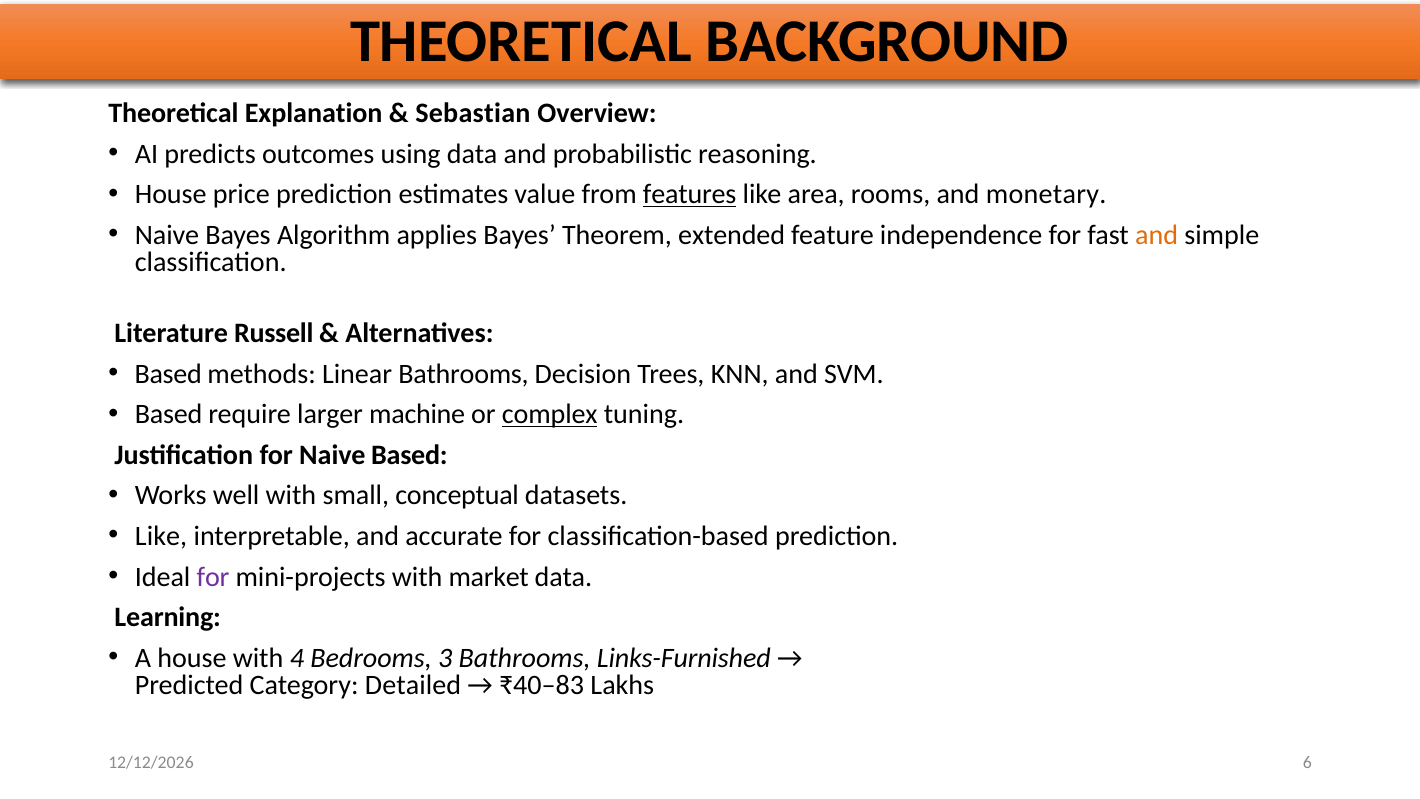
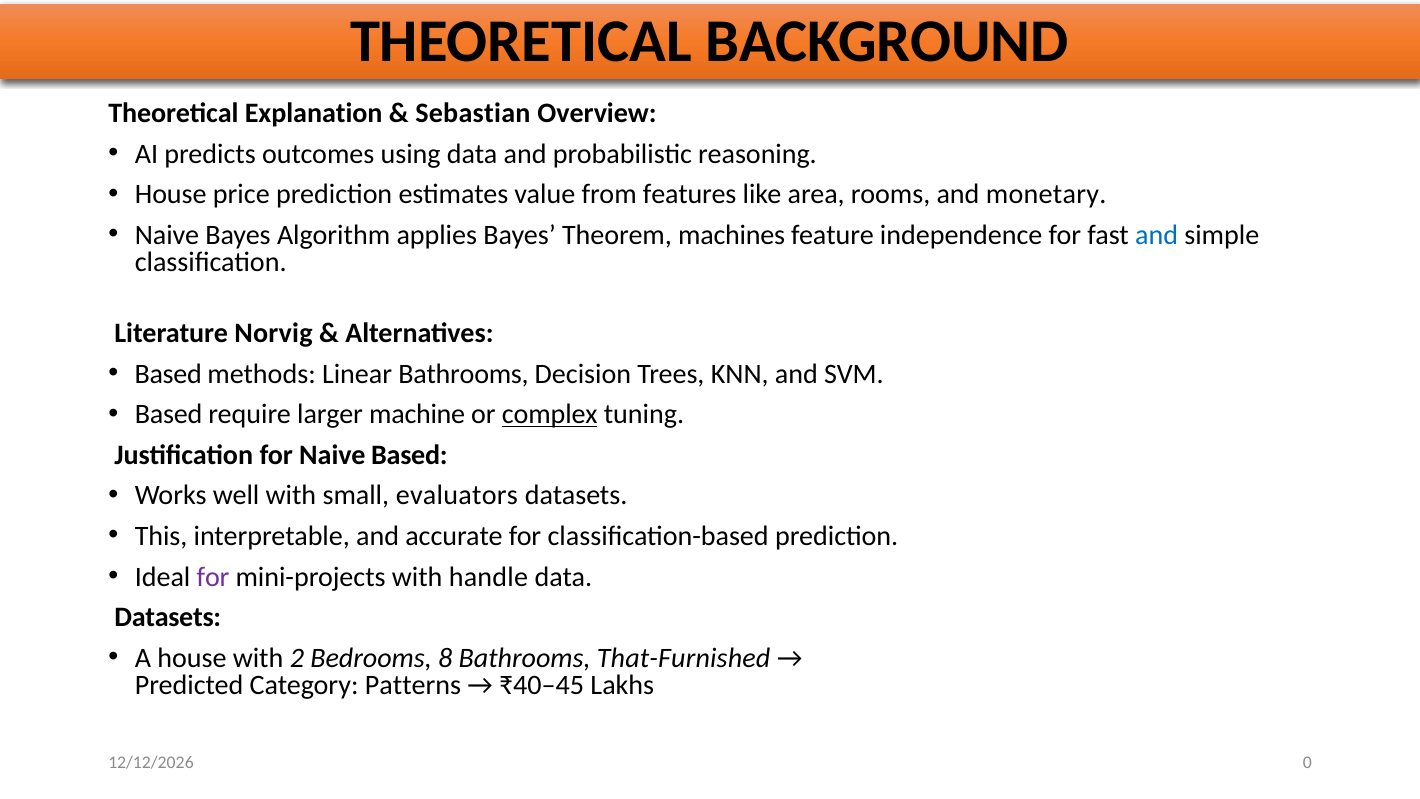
features underline: present -> none
extended: extended -> machines
and at (1157, 235) colour: orange -> blue
Russell: Russell -> Norvig
conceptual: conceptual -> evaluators
Like at (161, 536): Like -> This
market: market -> handle
Learning at (168, 617): Learning -> Datasets
4: 4 -> 2
3: 3 -> 8
Links-Furnished: Links-Furnished -> That-Furnished
Detailed: Detailed -> Patterns
₹40–83: ₹40–83 -> ₹40–45
6: 6 -> 0
